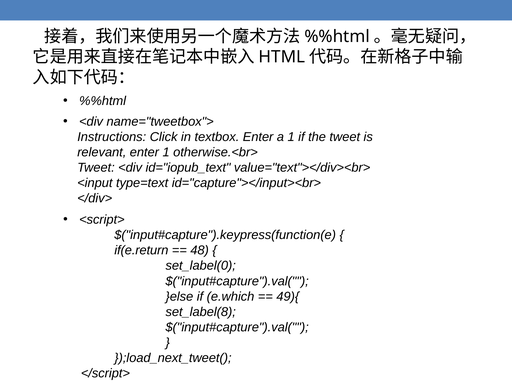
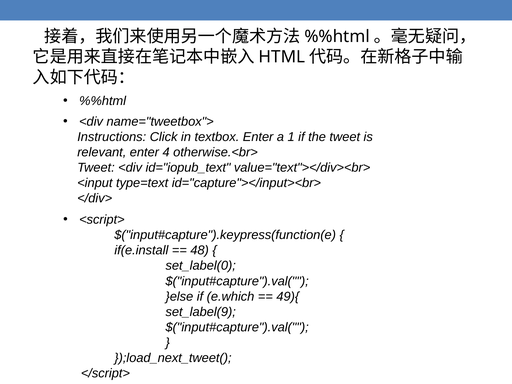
enter 1: 1 -> 4
if(e.return: if(e.return -> if(e.install
set_label(8: set_label(8 -> set_label(9
